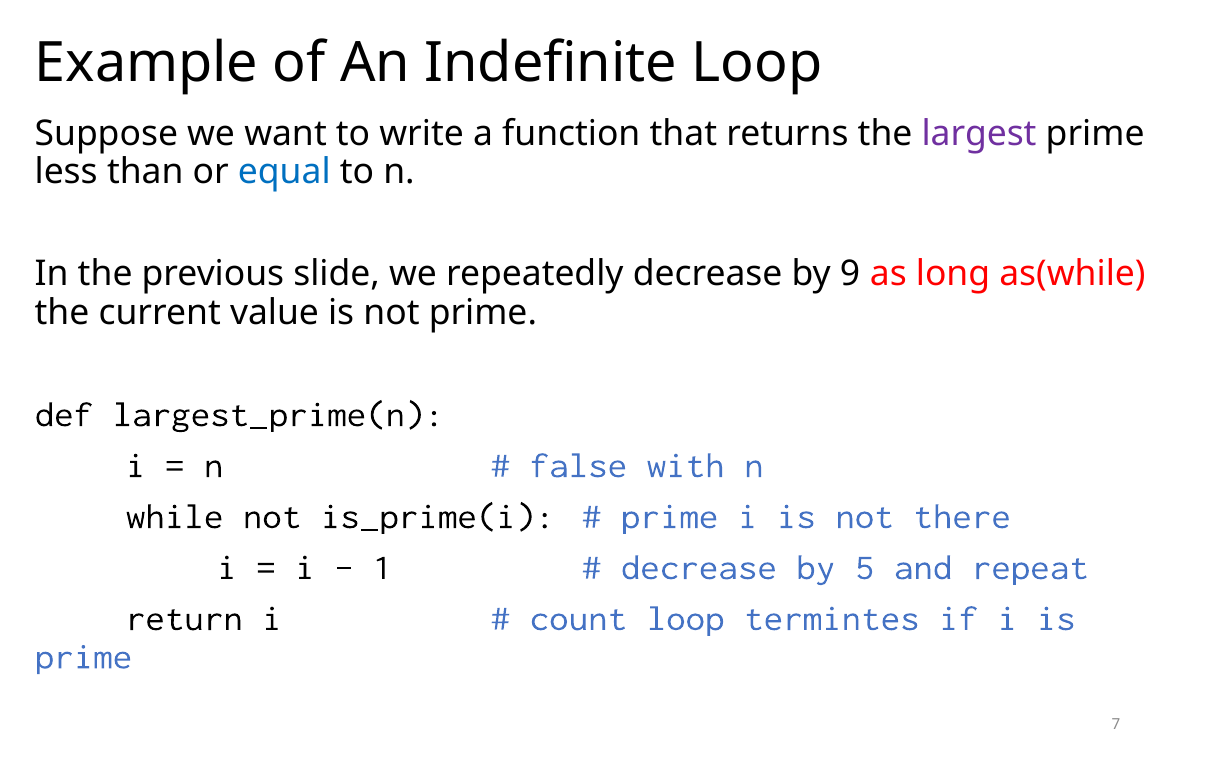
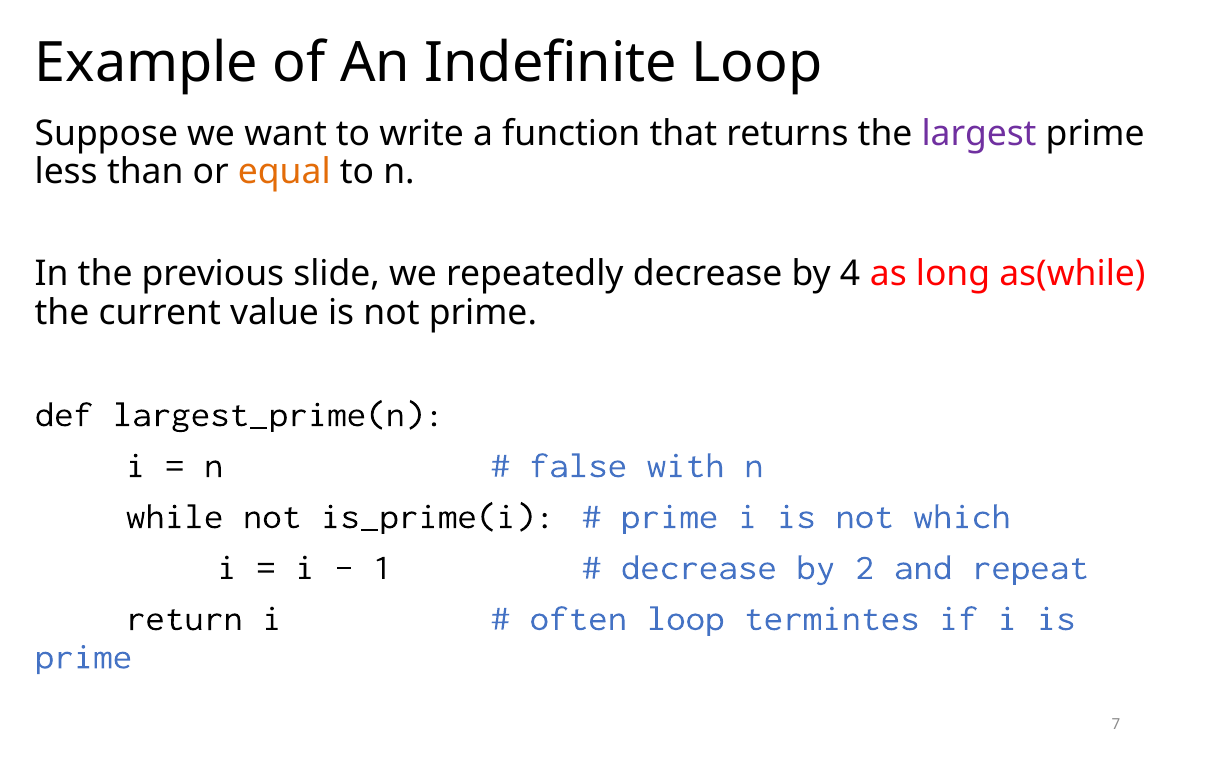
equal colour: blue -> orange
9: 9 -> 4
there: there -> which
5: 5 -> 2
count: count -> often
